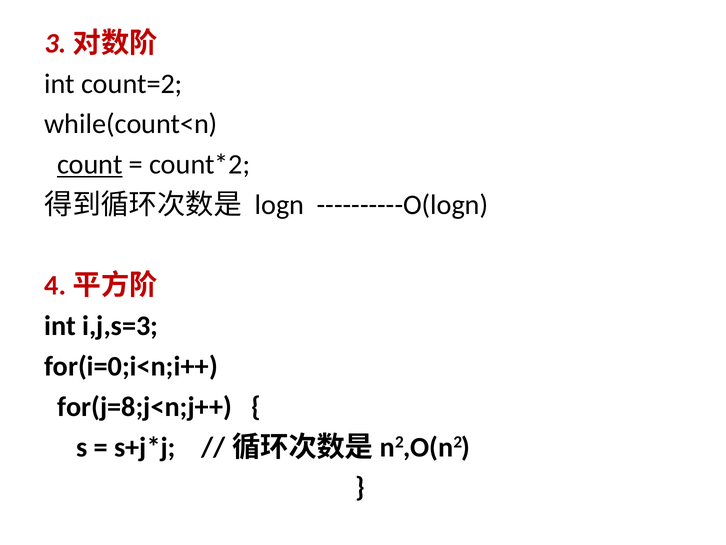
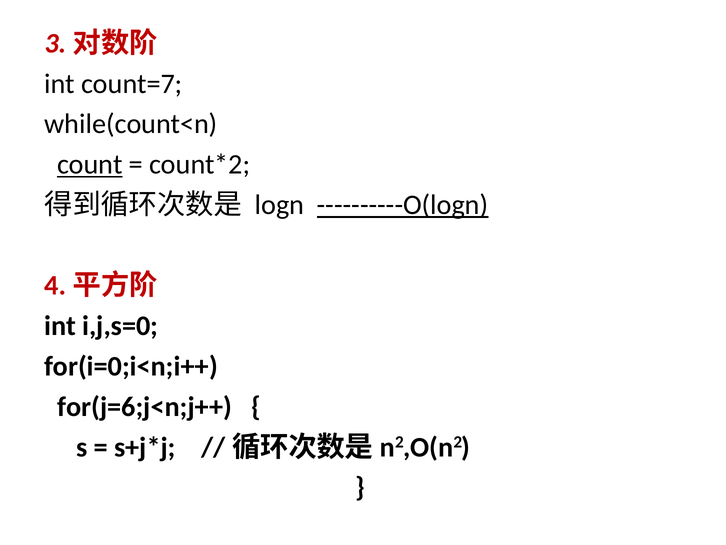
count=2: count=2 -> count=7
----------O(logn underline: none -> present
i,j,s=3: i,j,s=3 -> i,j,s=0
for(j=8;j<n;j++: for(j=8;j<n;j++ -> for(j=6;j<n;j++
